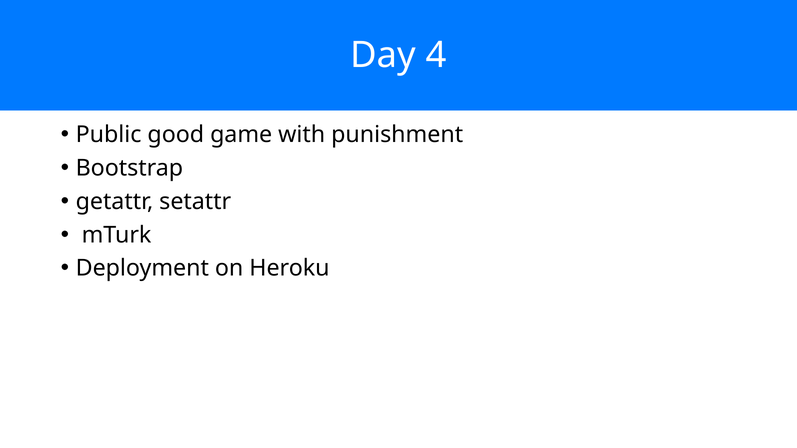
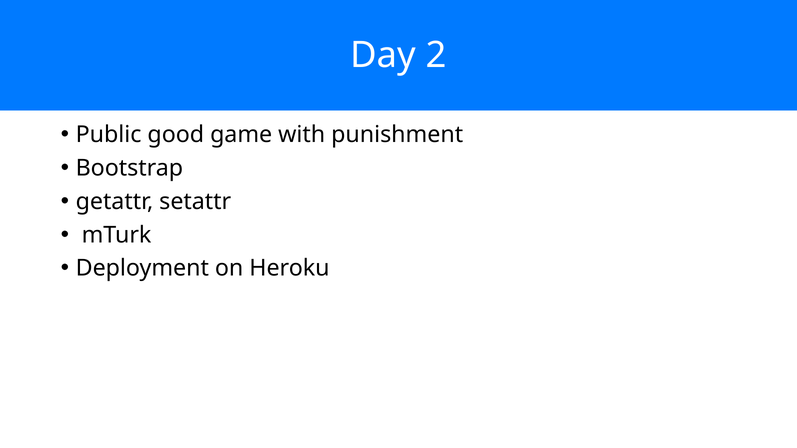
4: 4 -> 2
